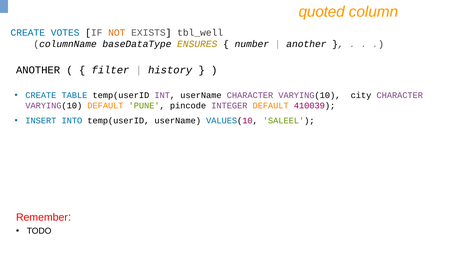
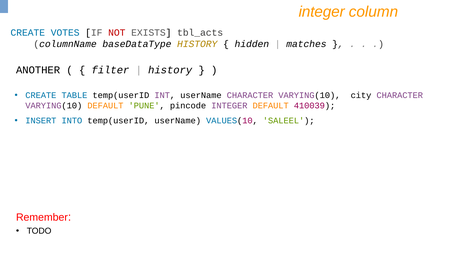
quoted at (322, 12): quoted -> integer
NOT colour: orange -> red
tbl_well: tbl_well -> tbl_acts
baseDataType ENSURES: ENSURES -> HISTORY
number: number -> hidden
another at (306, 44): another -> matches
